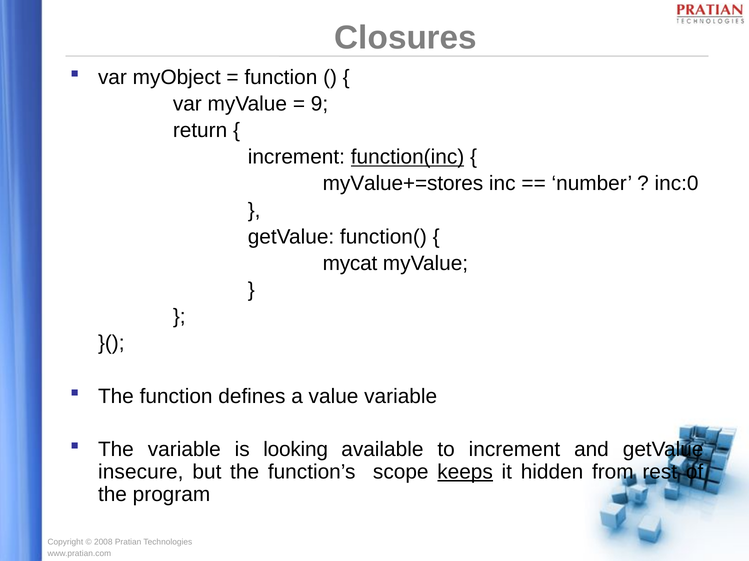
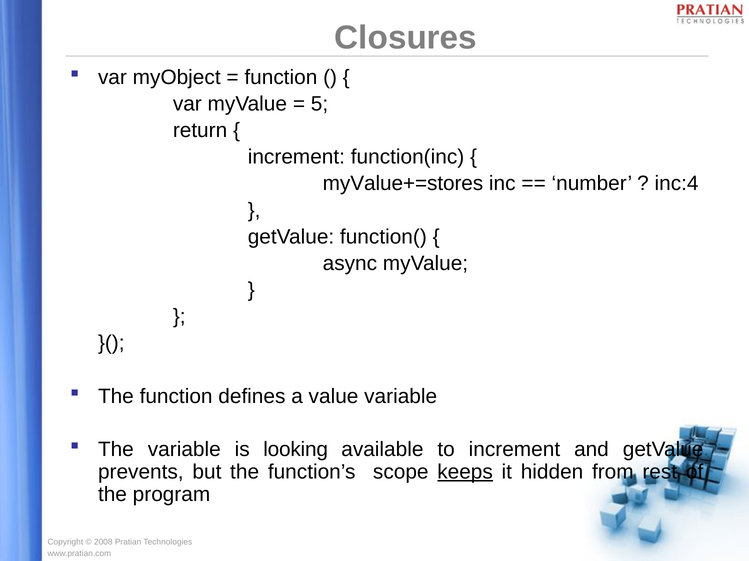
9: 9 -> 5
function(inc underline: present -> none
inc:0: inc:0 -> inc:4
mycat: mycat -> async
insecure: insecure -> prevents
